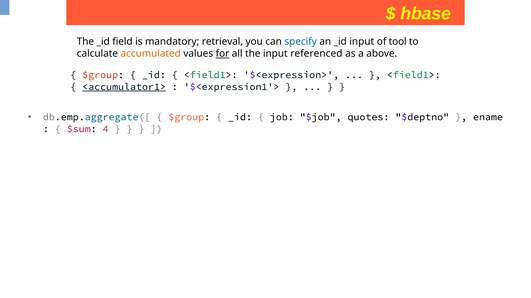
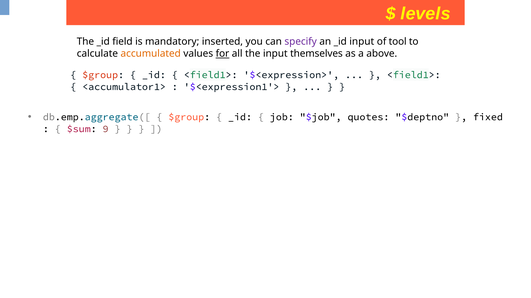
hbase: hbase -> levels
retrieval: retrieval -> inserted
specify colour: blue -> purple
referenced: referenced -> themselves
<accumulator1> underline: present -> none
ename: ename -> fixed
4: 4 -> 9
